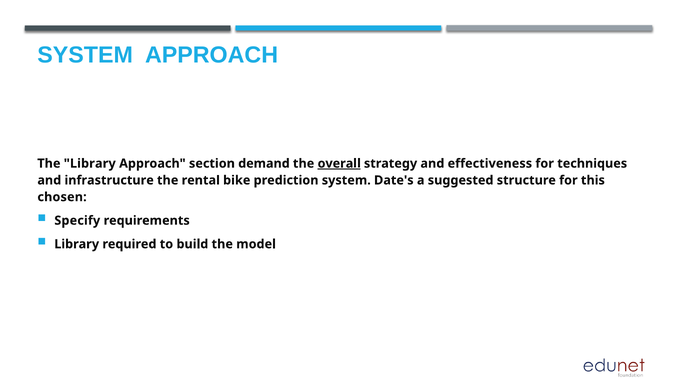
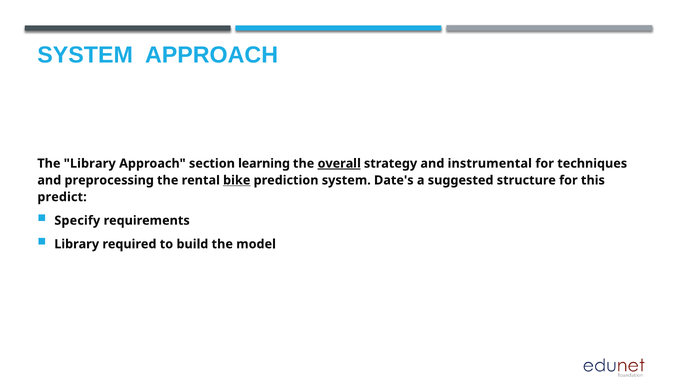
demand: demand -> learning
effectiveness: effectiveness -> instrumental
infrastructure: infrastructure -> preprocessing
bike underline: none -> present
chosen: chosen -> predict
